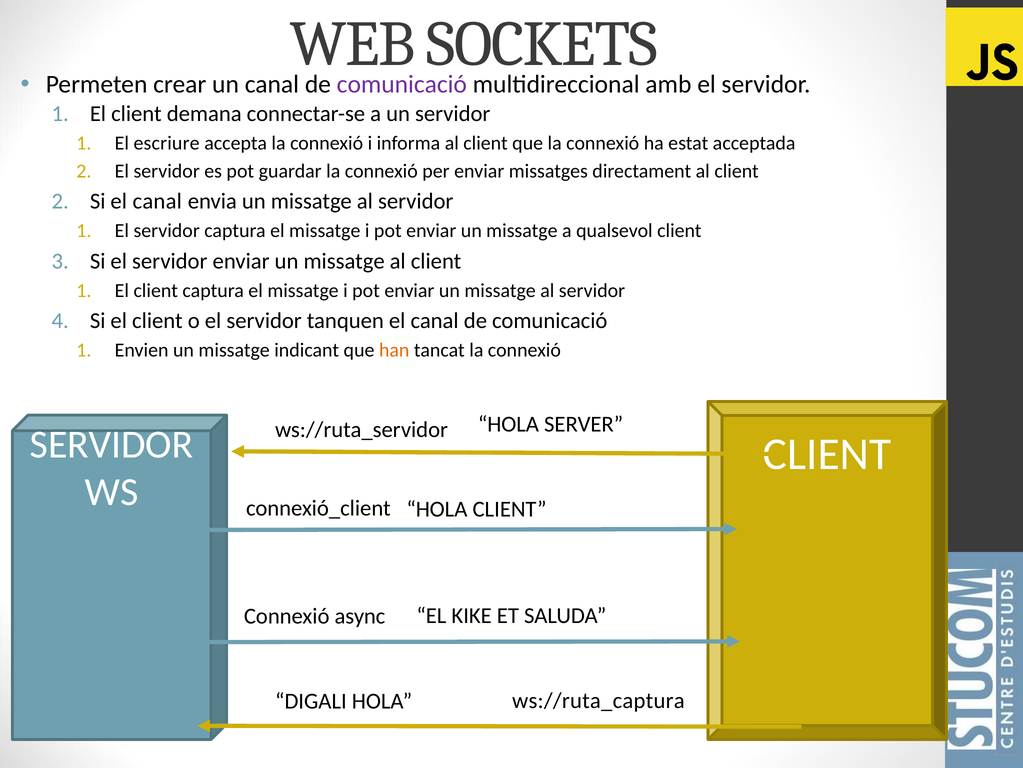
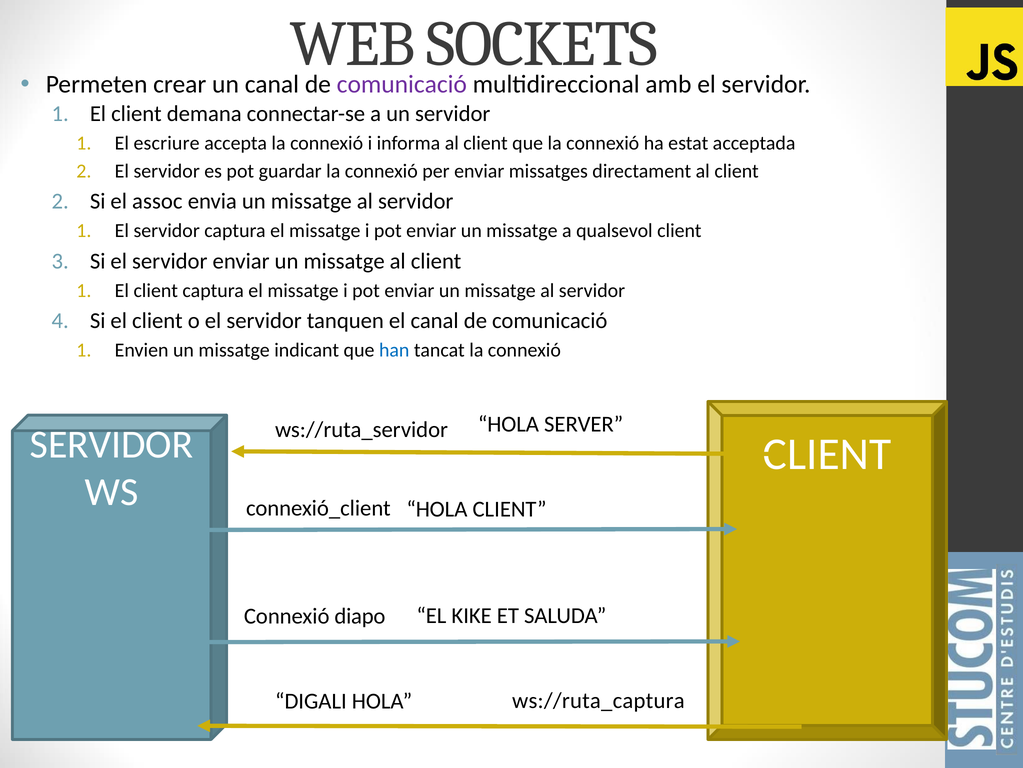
Si el canal: canal -> assoc
han colour: orange -> blue
async: async -> diapo
